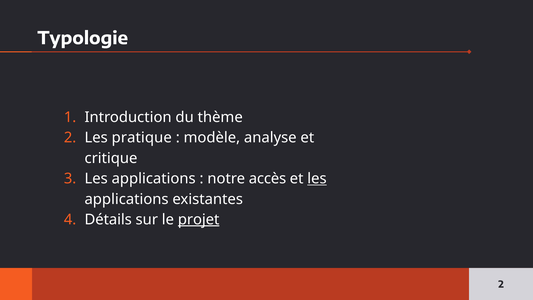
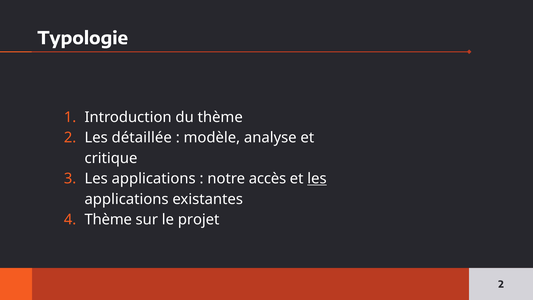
pratique: pratique -> détaillée
Détails at (108, 219): Détails -> Thème
projet underline: present -> none
